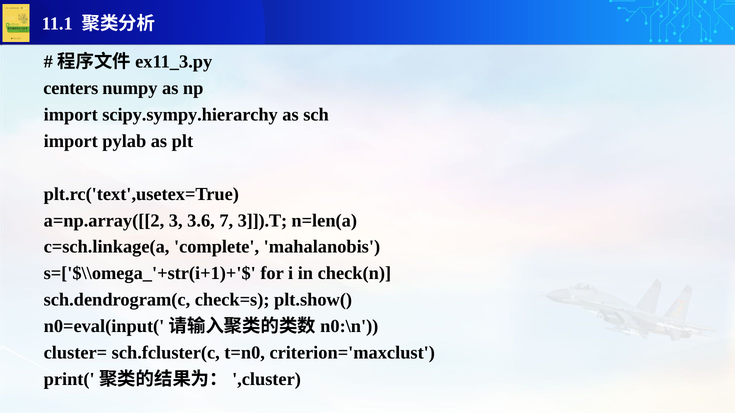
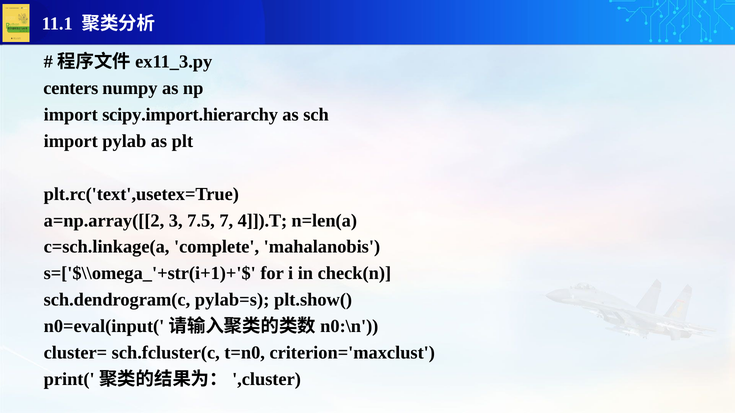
scipy.sympy.hierarchy: scipy.sympy.hierarchy -> scipy.import.hierarchy
3.6: 3.6 -> 7.5
3]]).T: 3]]).T -> 4]]).T
check=s: check=s -> pylab=s
